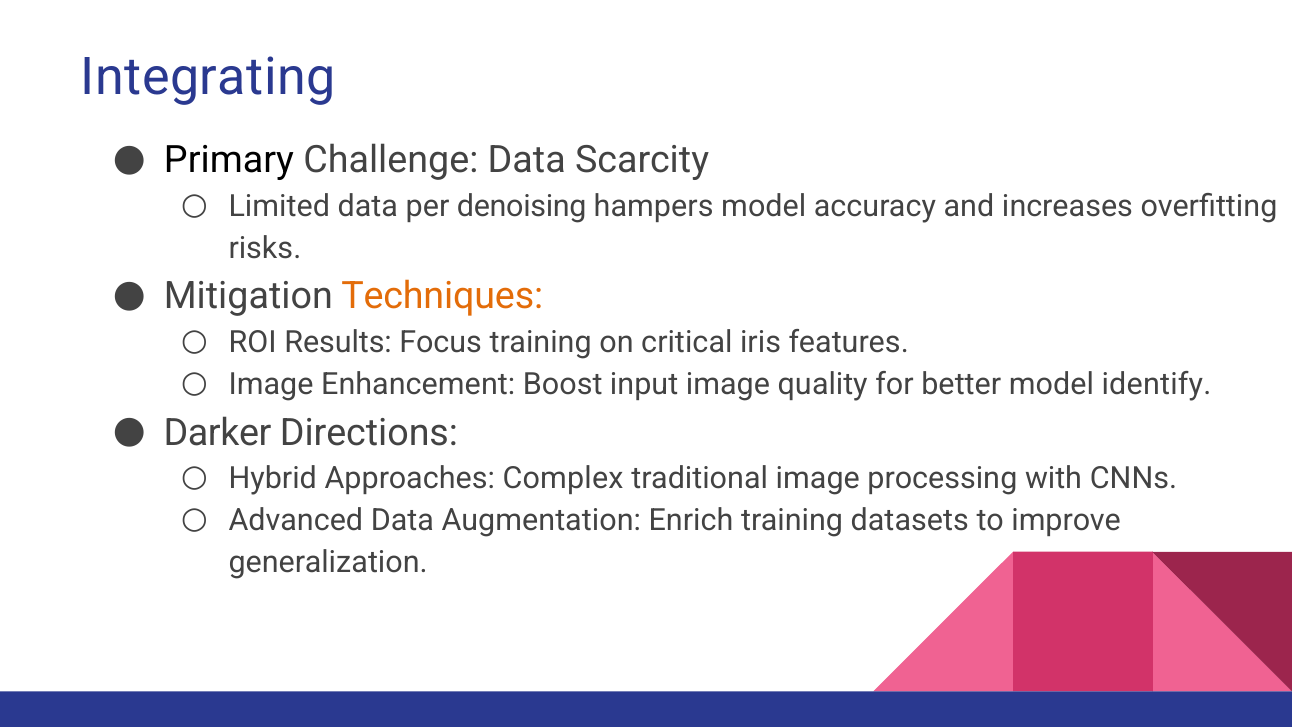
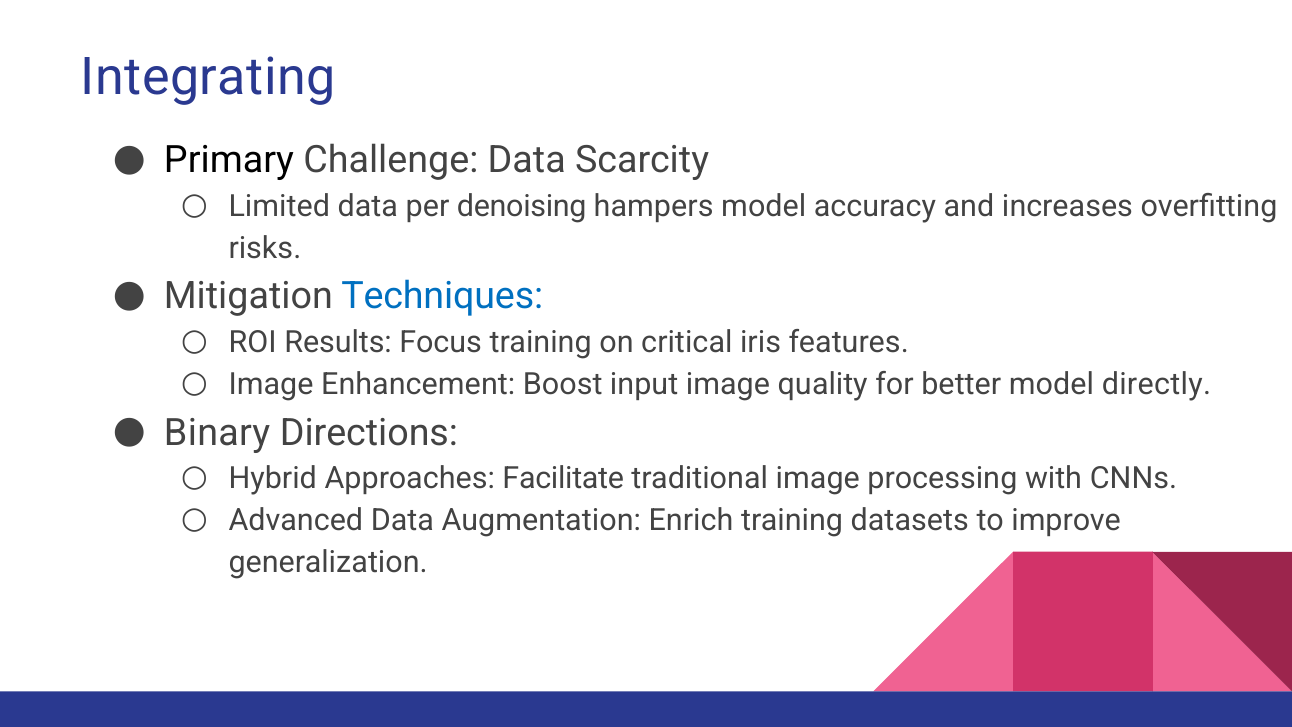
Techniques colour: orange -> blue
identify: identify -> directly
Darker: Darker -> Binary
Complex: Complex -> Facilitate
